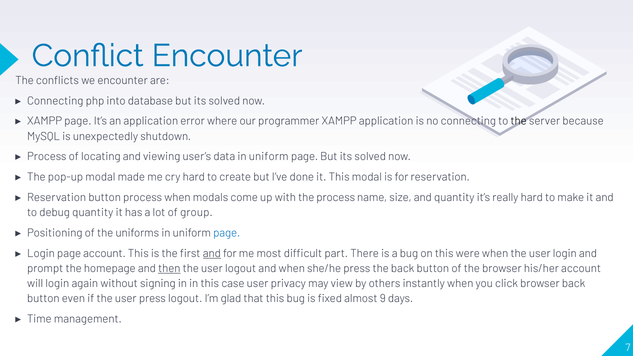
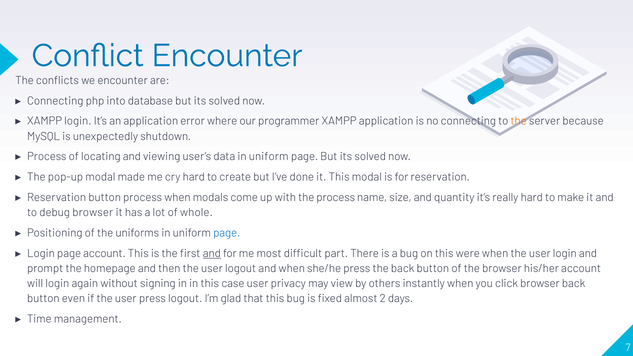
XAMPP page: page -> login
the at (519, 121) colour: black -> orange
debug quantity: quantity -> browser
group: group -> whole
then underline: present -> none
9: 9 -> 2
